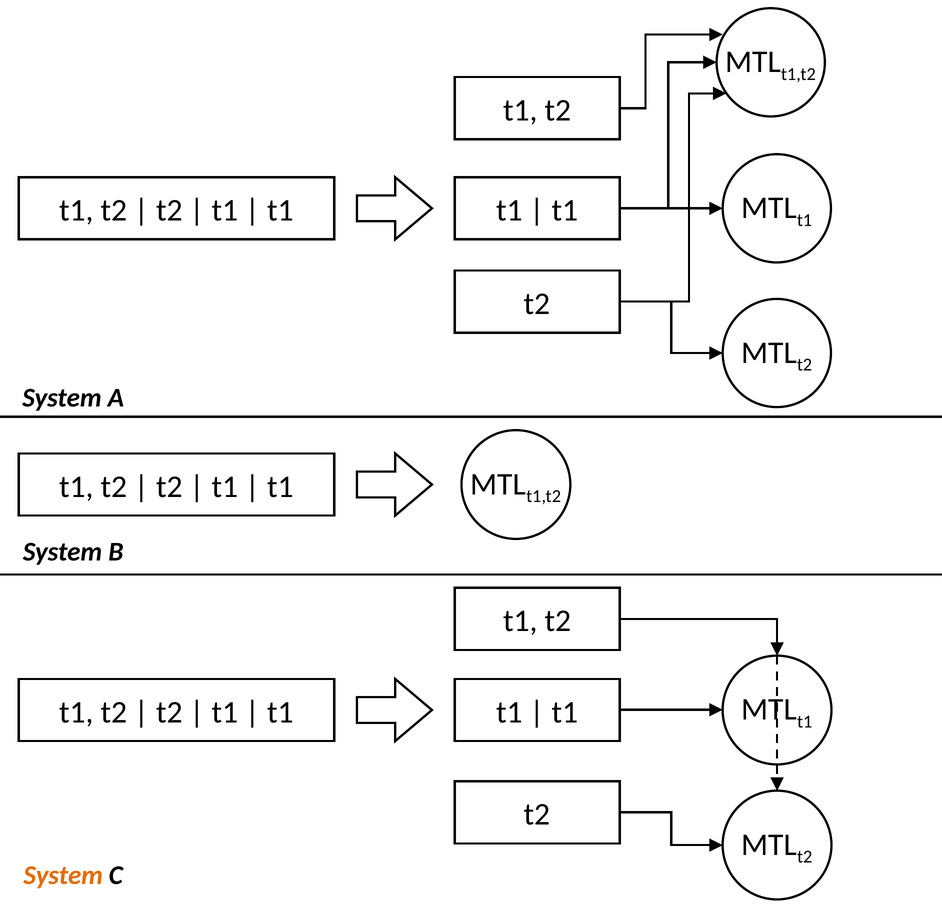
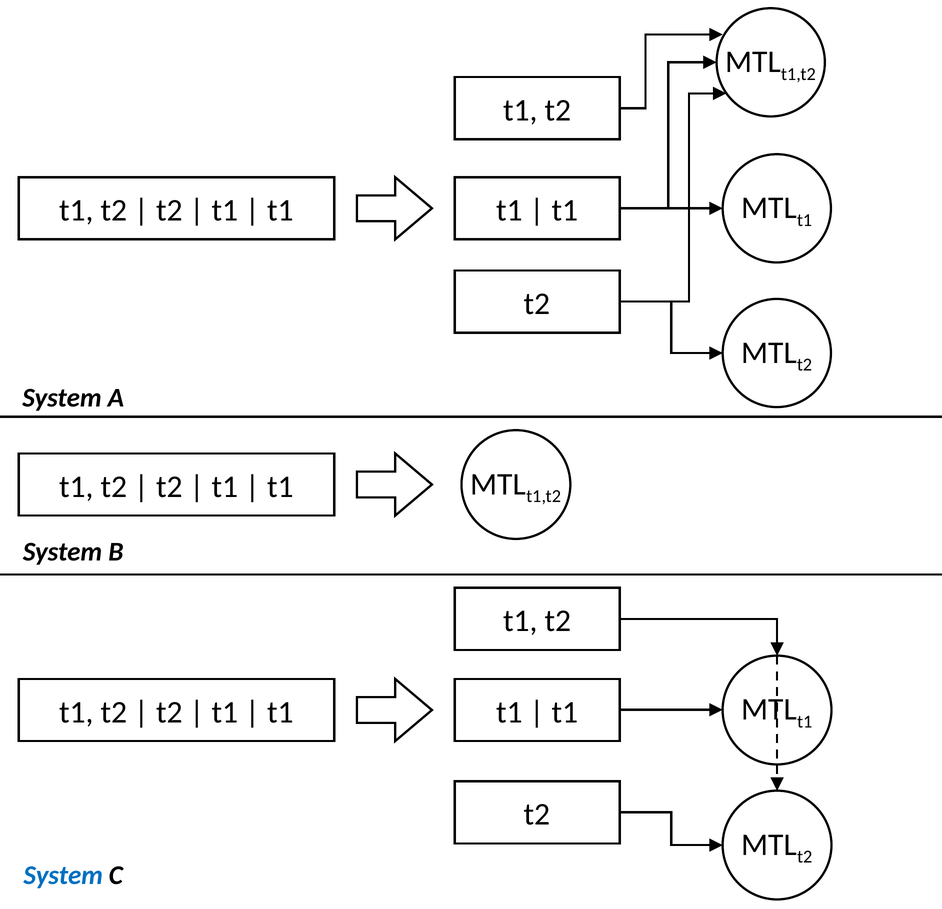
System at (63, 876) colour: orange -> blue
